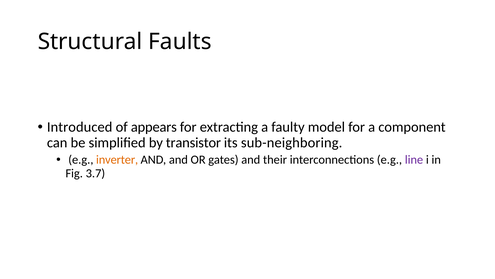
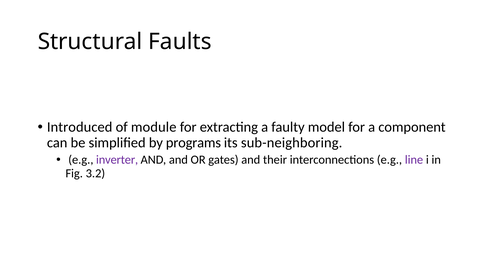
appears: appears -> module
transistor: transistor -> programs
inverter colour: orange -> purple
3.7: 3.7 -> 3.2
